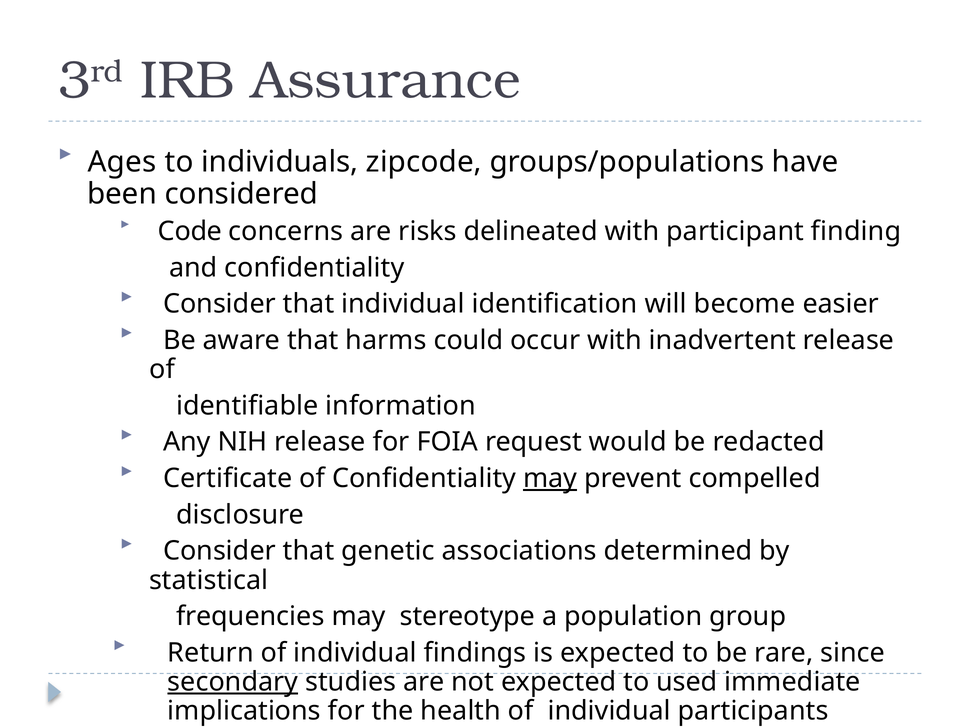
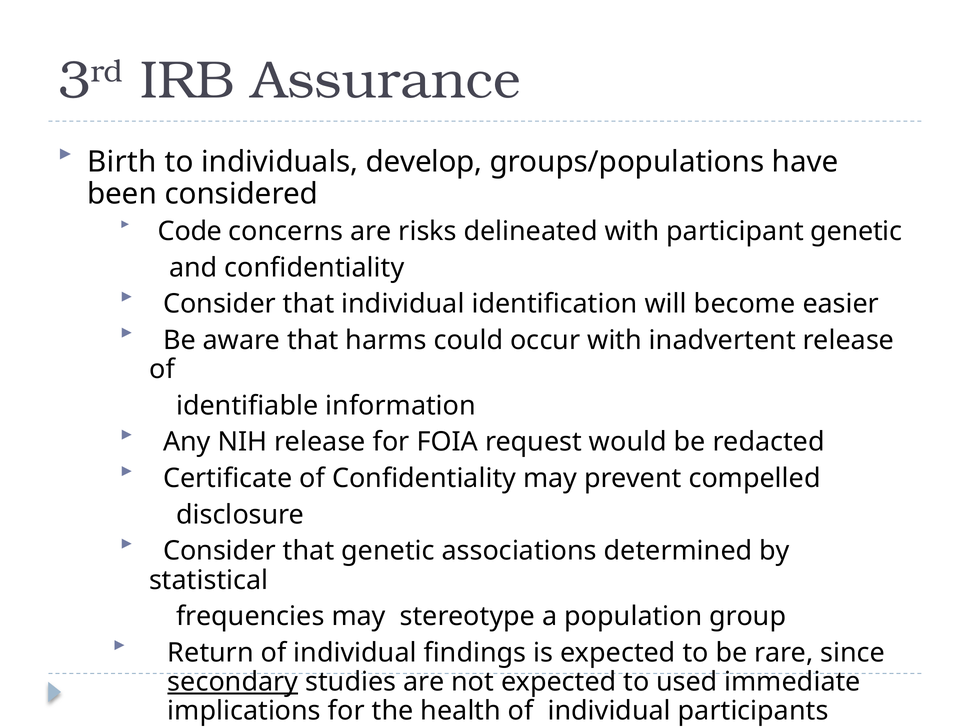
Ages: Ages -> Birth
zipcode: zipcode -> develop
participant finding: finding -> genetic
may at (550, 479) underline: present -> none
